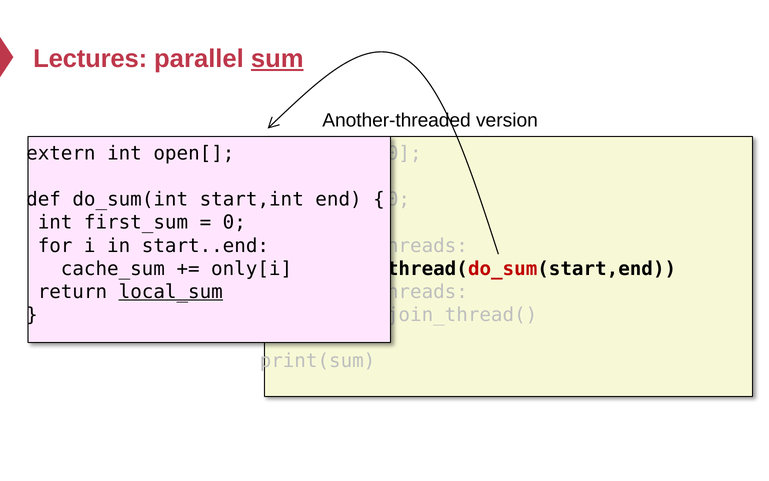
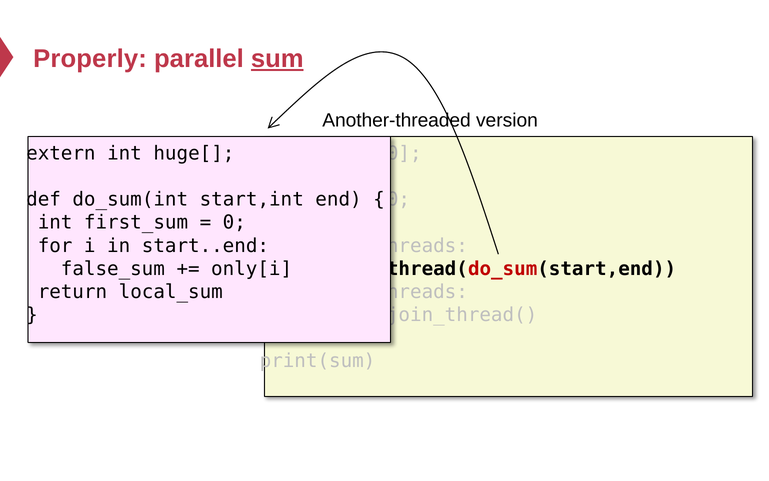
Lectures: Lectures -> Properly
open[: open[ -> huge[
cache_sum: cache_sum -> false_sum
local_sum underline: present -> none
